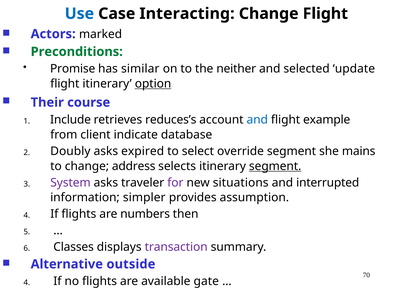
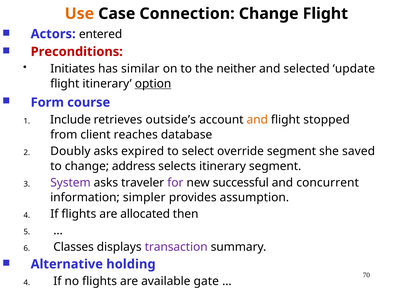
Use colour: blue -> orange
Interacting: Interacting -> Connection
marked: marked -> entered
Preconditions colour: green -> red
Promise: Promise -> Initiates
Their: Their -> Form
reduces’s: reduces’s -> outside’s
and at (257, 120) colour: blue -> orange
example: example -> stopped
indicate: indicate -> reaches
mains: mains -> saved
segment at (275, 166) underline: present -> none
situations: situations -> successful
interrupted: interrupted -> concurrent
numbers: numbers -> allocated
outside: outside -> holding
